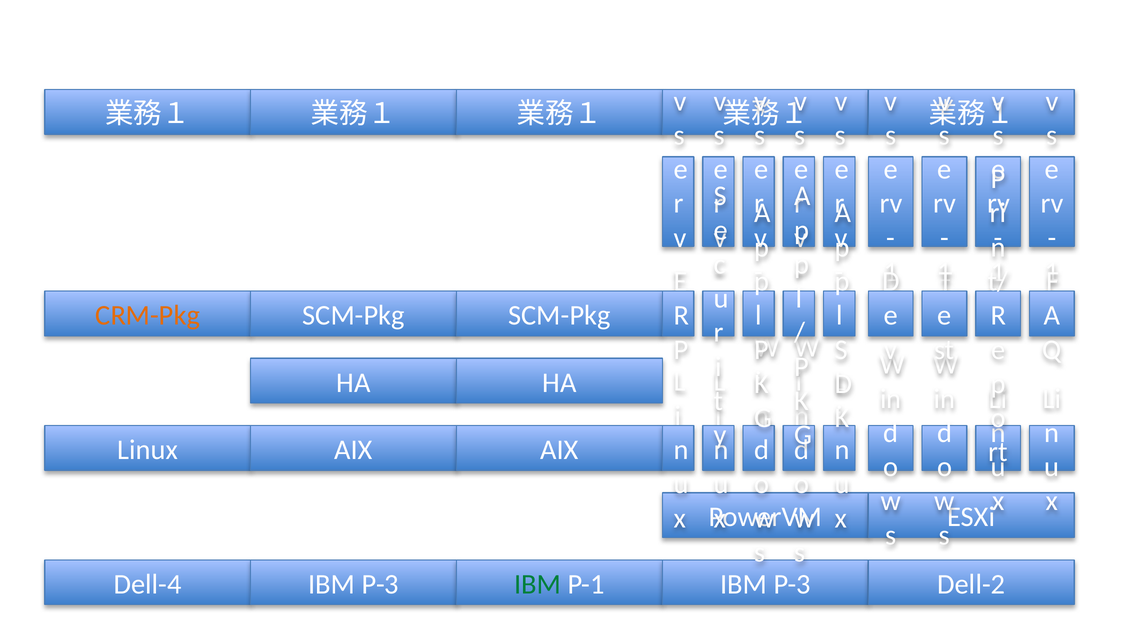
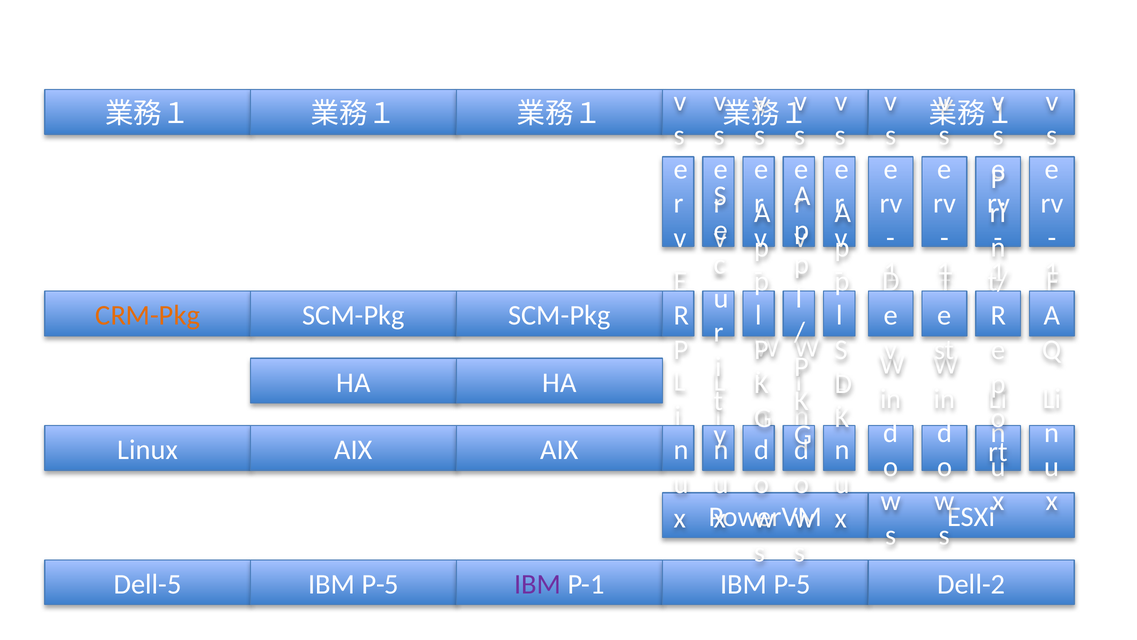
Dell-4: Dell-4 -> Dell-5
P-3 at (380, 584): P-3 -> P-5
IBM at (538, 584) colour: green -> purple
P-3 at (792, 584): P-3 -> P-5
